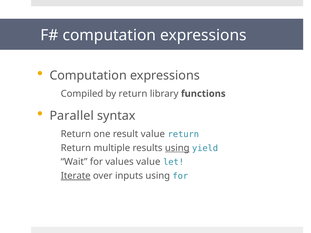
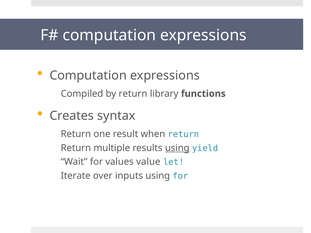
Parallel: Parallel -> Creates
result value: value -> when
Iterate underline: present -> none
